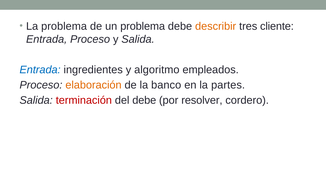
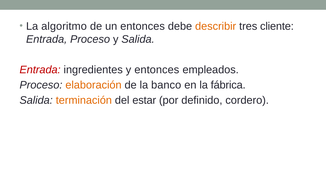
La problema: problema -> algoritmo
un problema: problema -> entonces
Entrada at (40, 70) colour: blue -> red
y algoritmo: algoritmo -> entonces
partes: partes -> fábrica
terminación colour: red -> orange
del debe: debe -> estar
resolver: resolver -> definido
